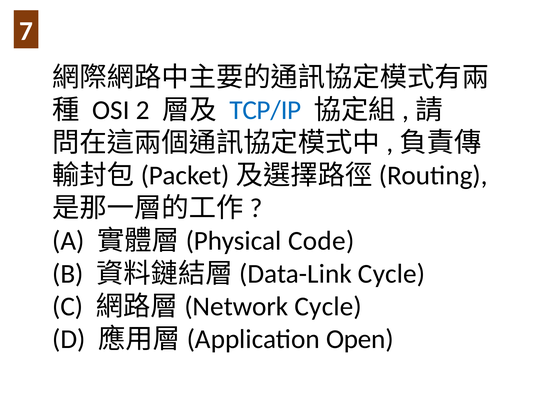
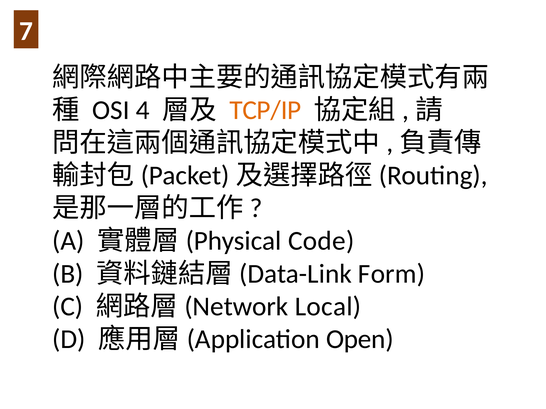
2: 2 -> 4
TCP/IP colour: blue -> orange
Cycle at (392, 274): Cycle -> Form
Cycle at (328, 307): Cycle -> Local
